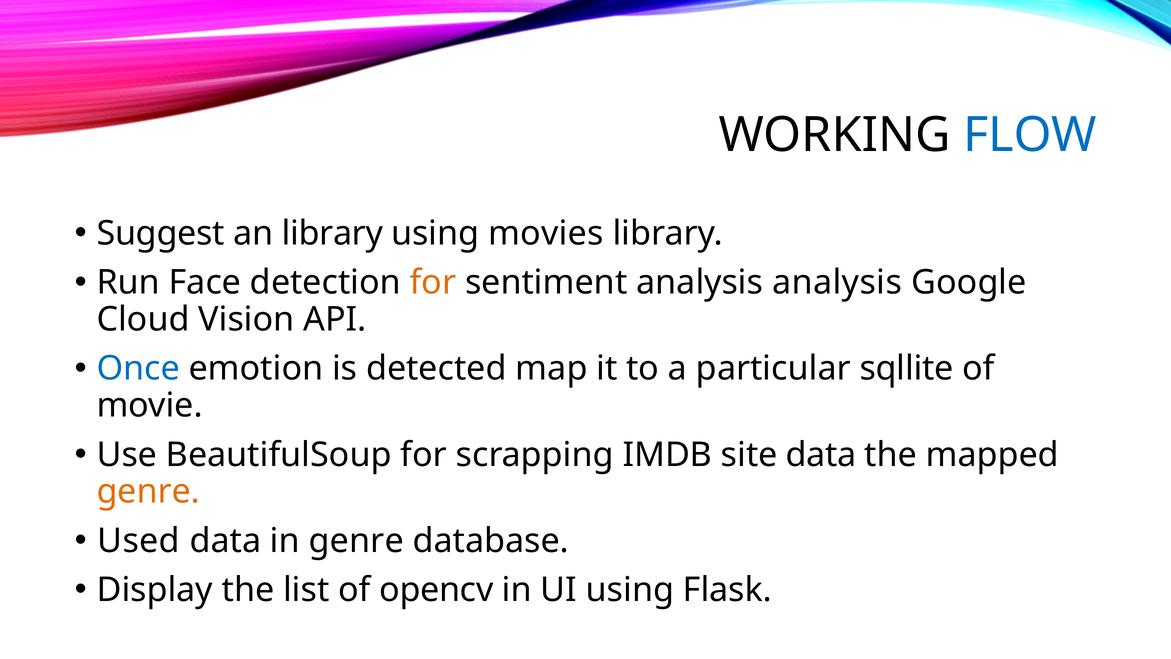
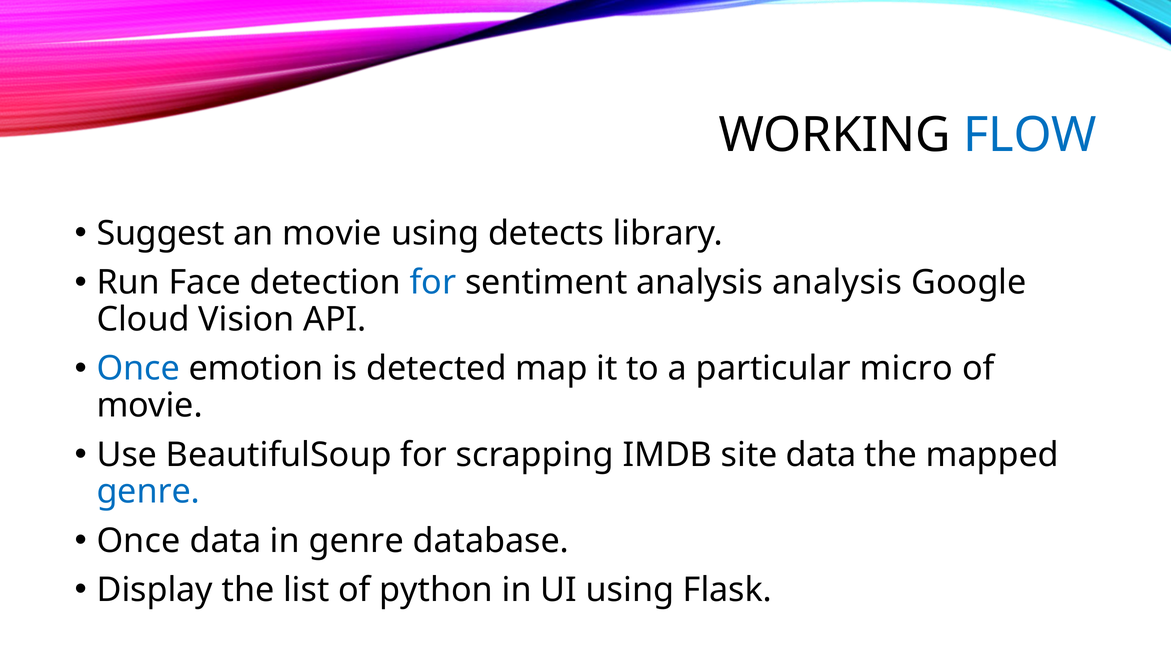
an library: library -> movie
movies: movies -> detects
for at (433, 283) colour: orange -> blue
sqllite: sqllite -> micro
genre at (148, 491) colour: orange -> blue
Used at (139, 540): Used -> Once
opencv: opencv -> python
